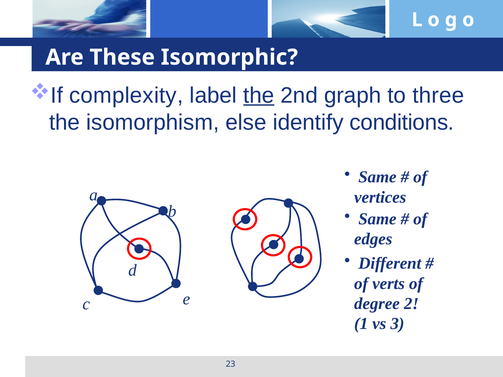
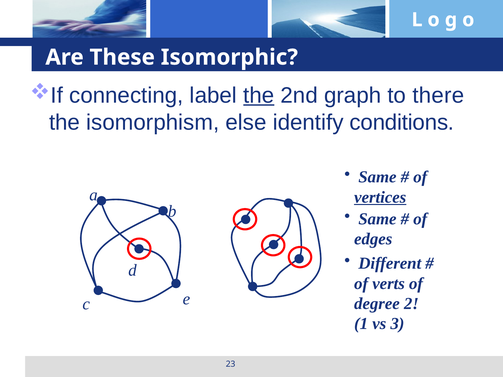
complexity: complexity -> connecting
three: three -> there
vertices underline: none -> present
